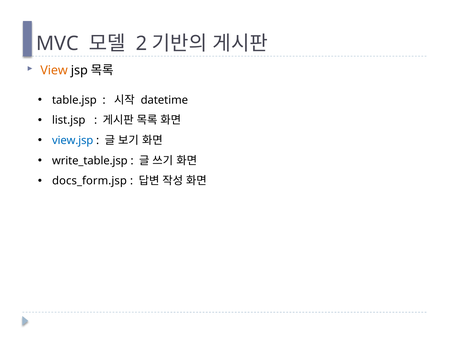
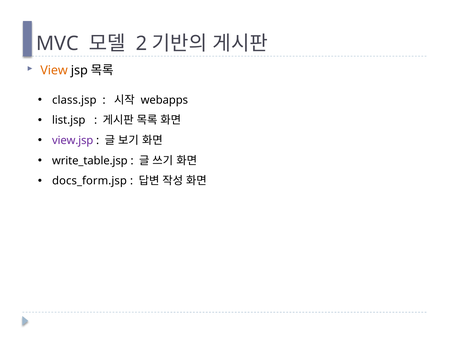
table.jsp: table.jsp -> class.jsp
datetime: datetime -> webapps
view.jsp colour: blue -> purple
